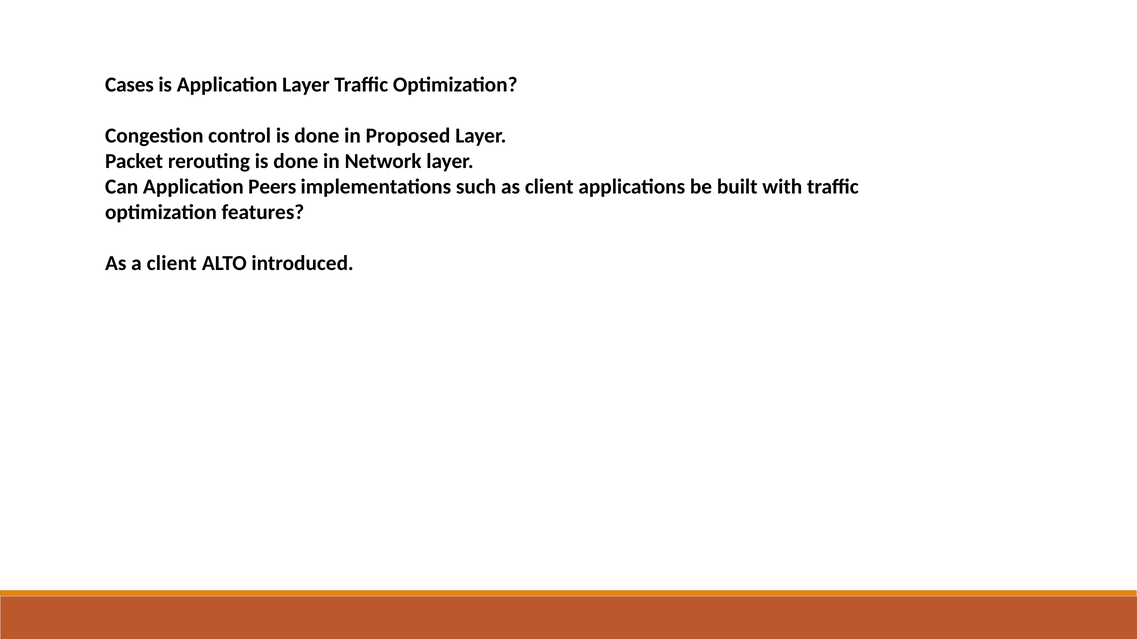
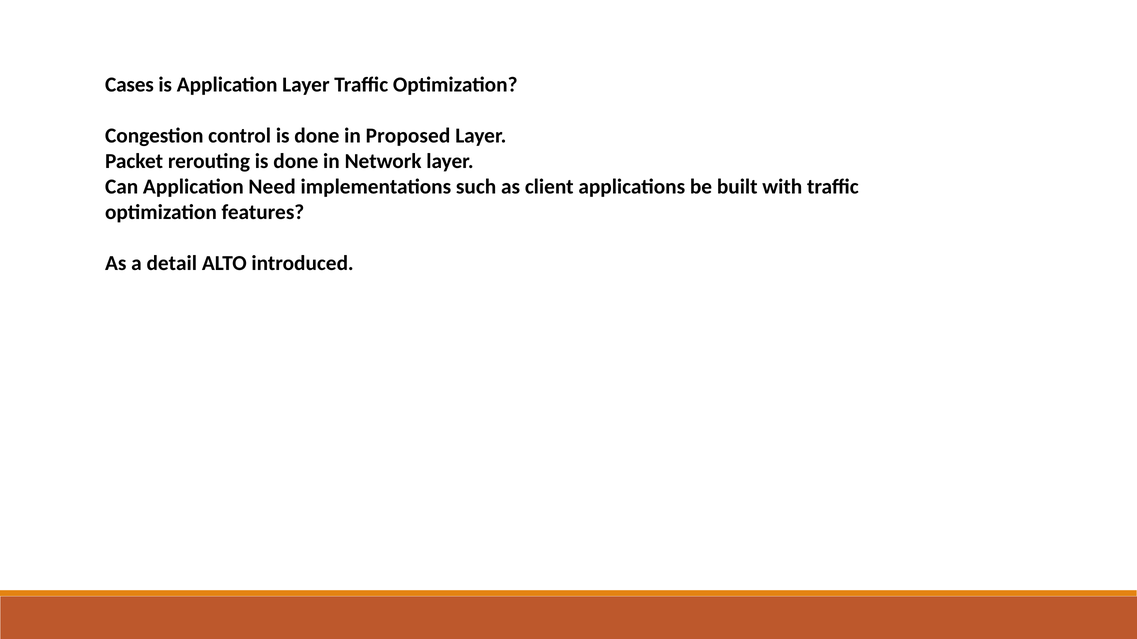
Peers: Peers -> Need
a client: client -> detail
